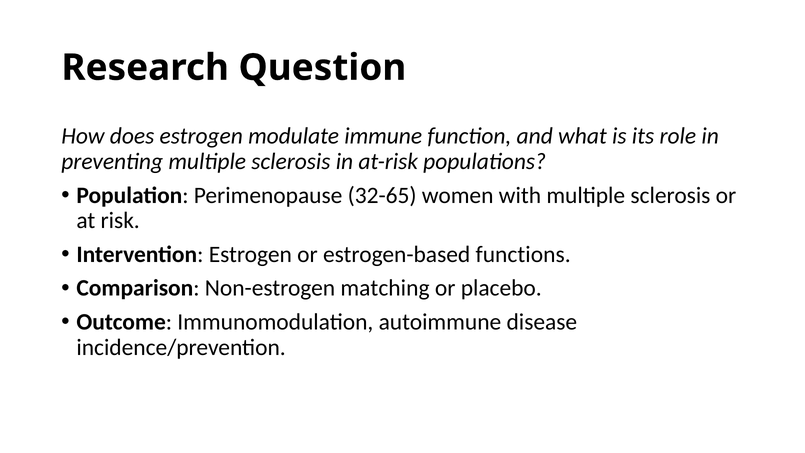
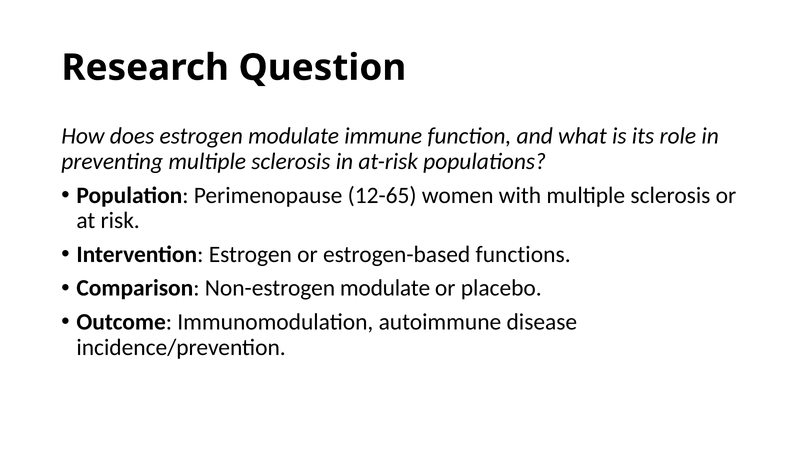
32-65: 32-65 -> 12-65
Non-estrogen matching: matching -> modulate
